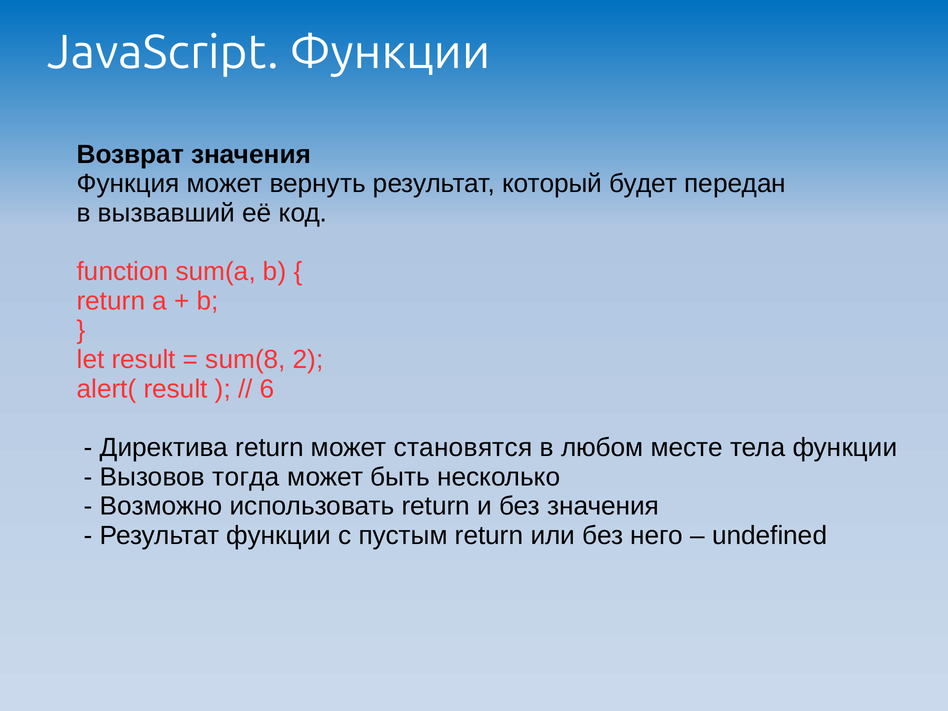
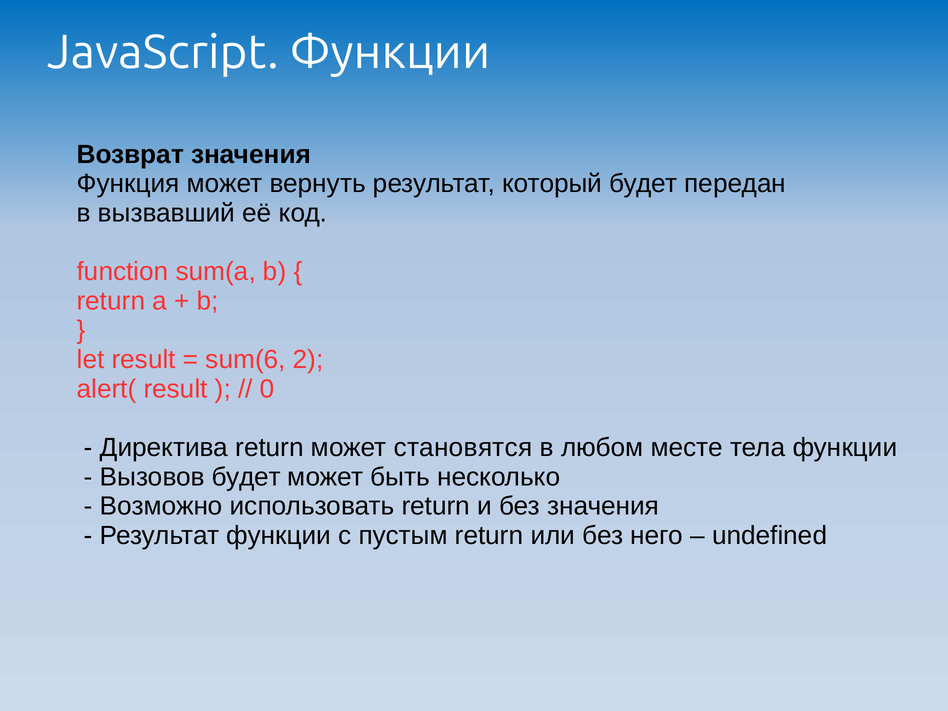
sum(8: sum(8 -> sum(6
6: 6 -> 0
Вызовов тогда: тогда -> будет
